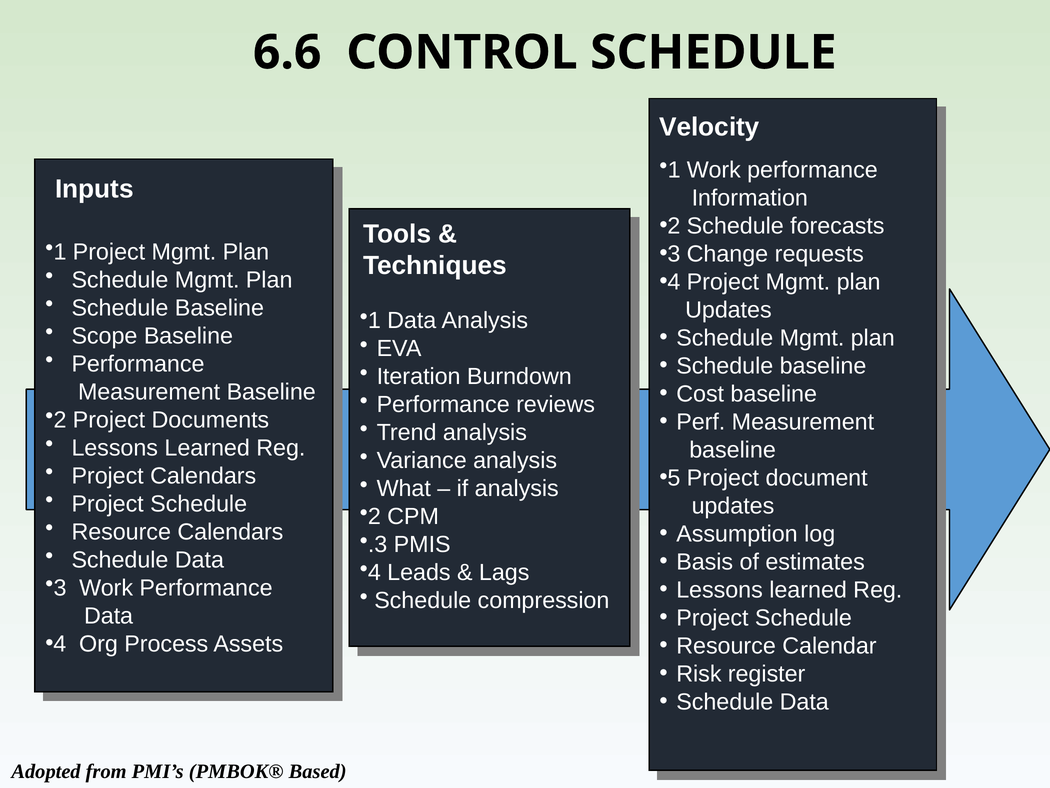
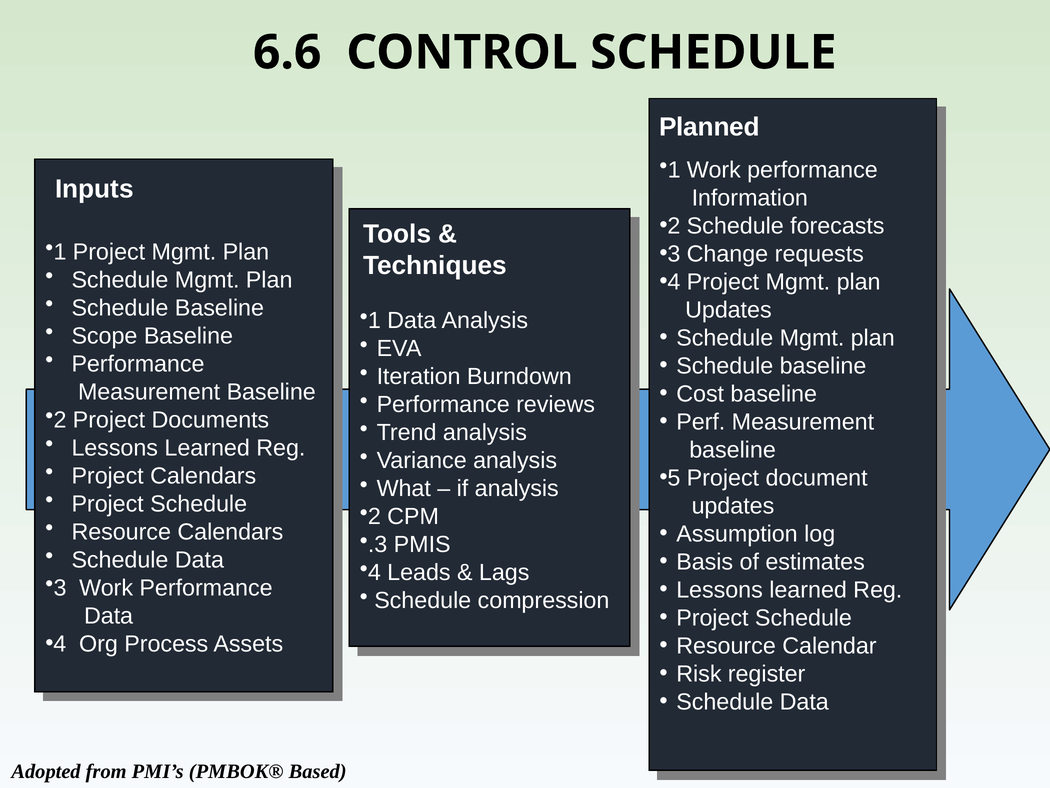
Velocity: Velocity -> Planned
